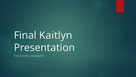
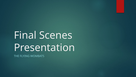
Kaitlyn: Kaitlyn -> Scenes
